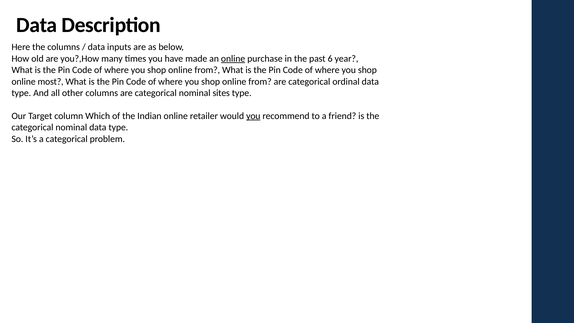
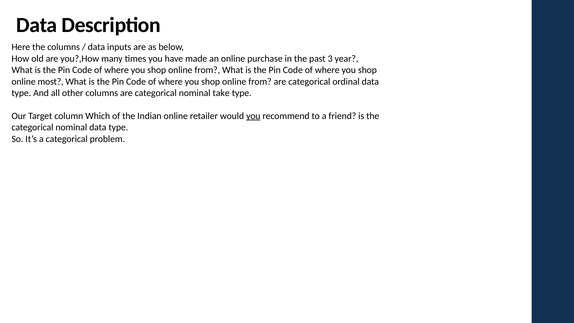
online at (233, 59) underline: present -> none
6: 6 -> 3
sites: sites -> take
